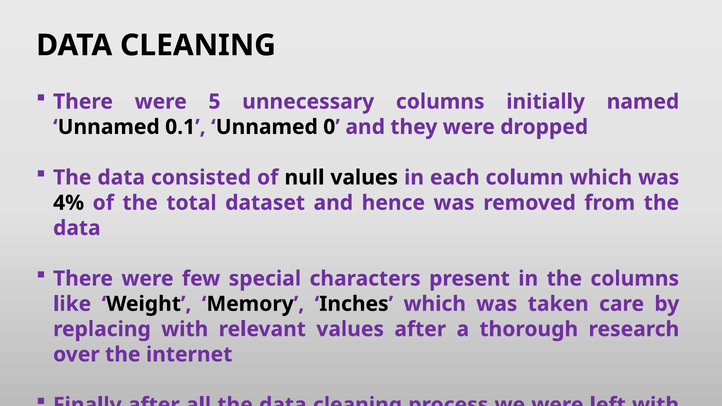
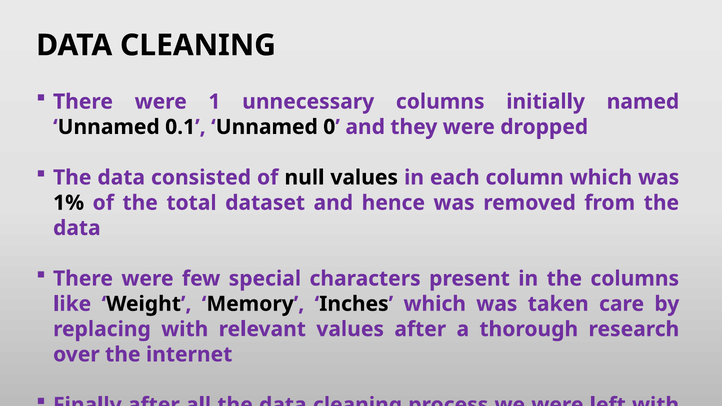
5: 5 -> 1
4%: 4% -> 1%
